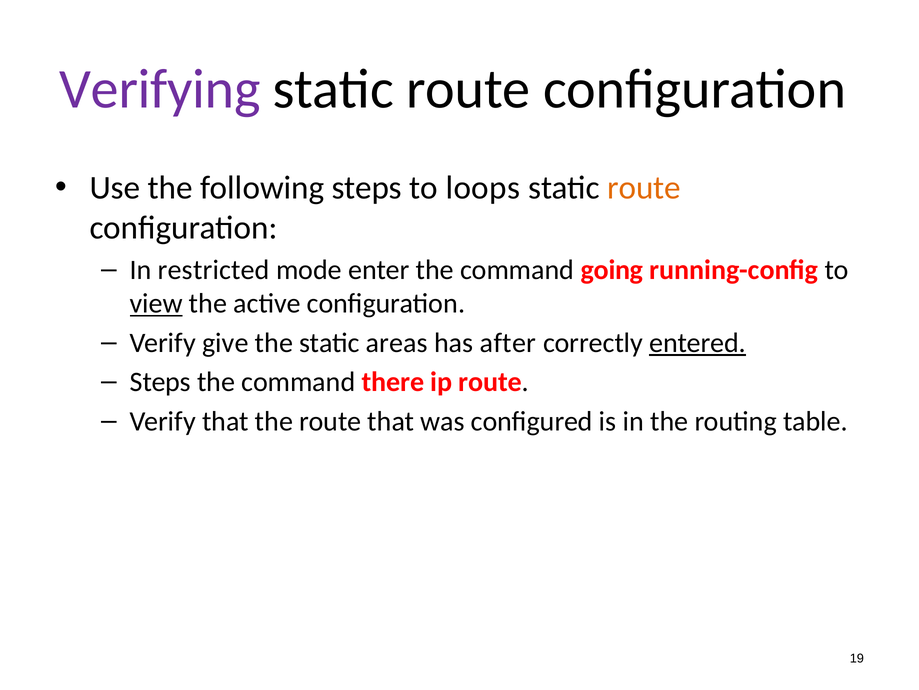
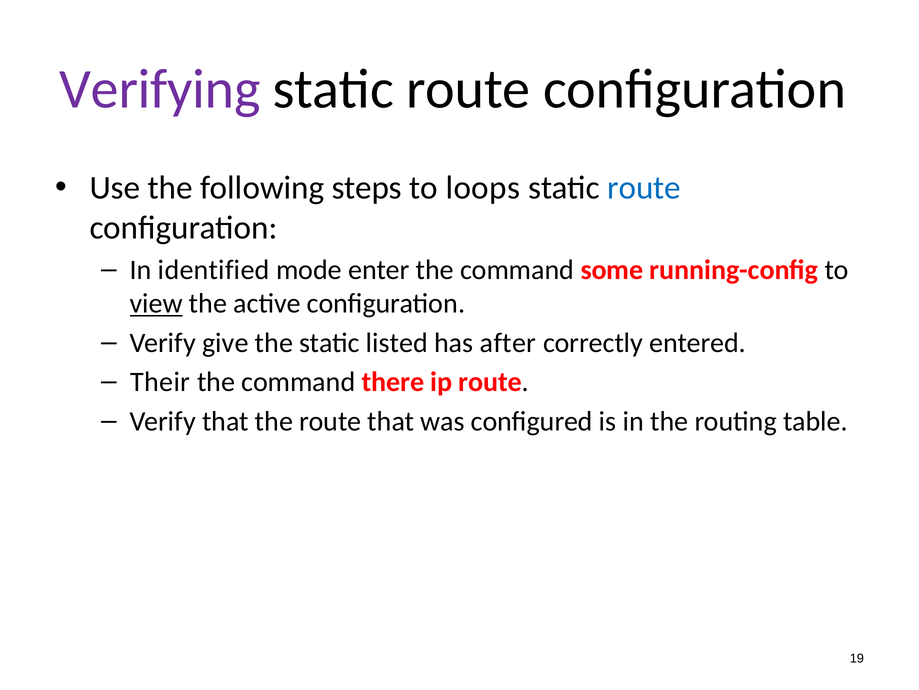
route at (644, 188) colour: orange -> blue
restricted: restricted -> identified
going: going -> some
areas: areas -> listed
entered underline: present -> none
Steps at (160, 382): Steps -> Their
